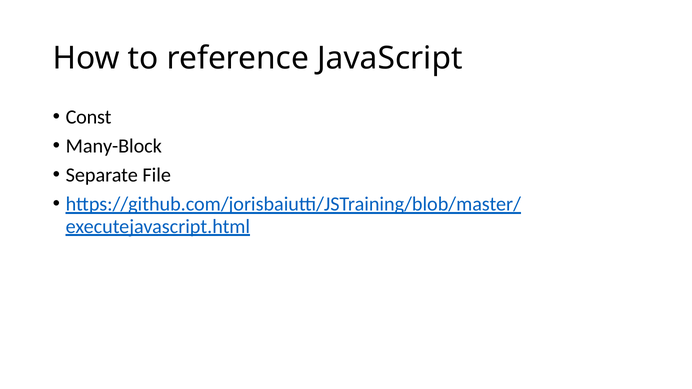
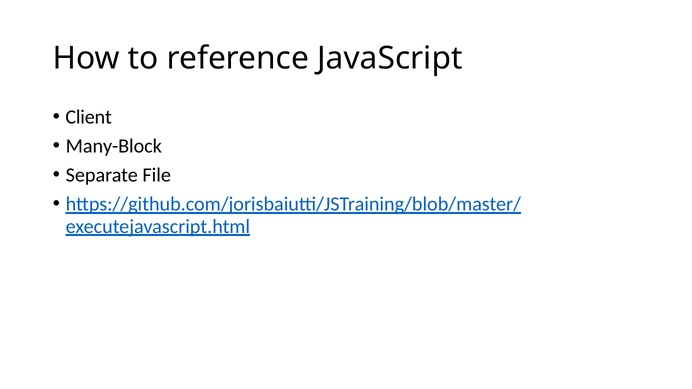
Const: Const -> Client
